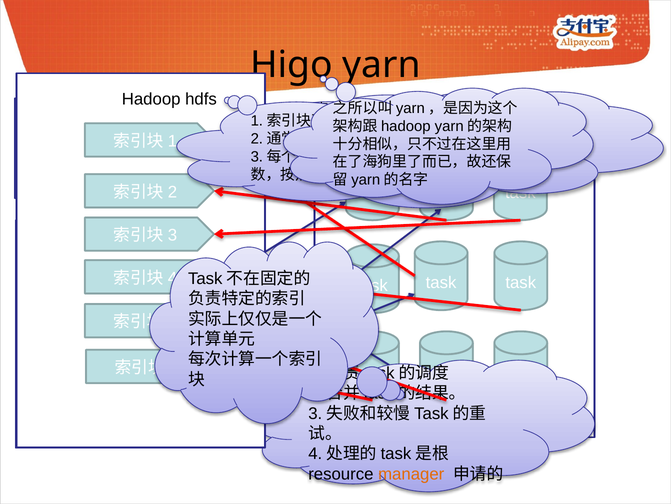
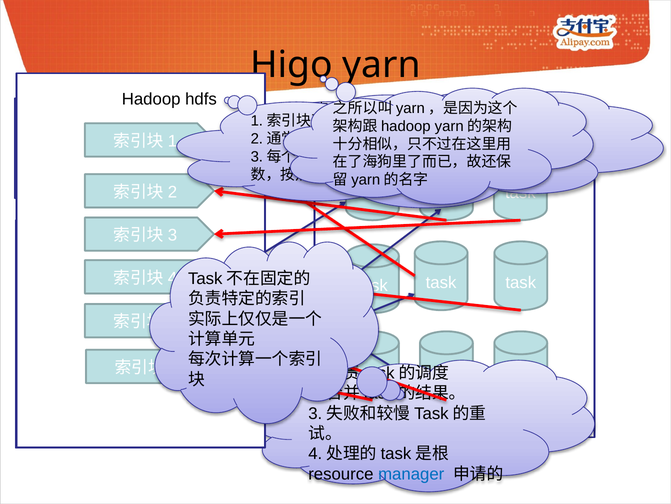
manager at (411, 473) colour: orange -> blue
